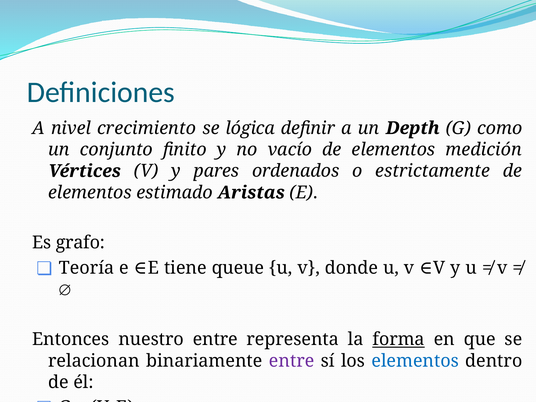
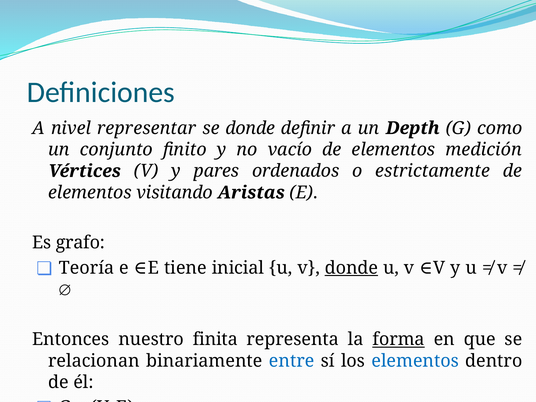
crecimiento: crecimiento -> representar
se lógica: lógica -> donde
estimado: estimado -> visitando
queue: queue -> inicial
donde at (351, 268) underline: none -> present
nuestro entre: entre -> finita
entre at (292, 361) colour: purple -> blue
